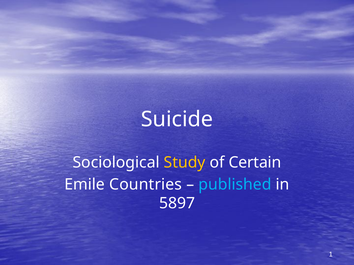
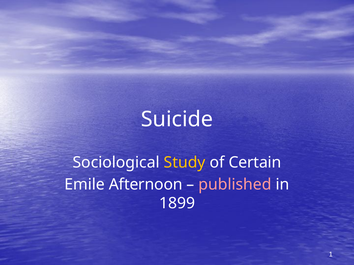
Countries: Countries -> Afternoon
published colour: light blue -> pink
5897: 5897 -> 1899
